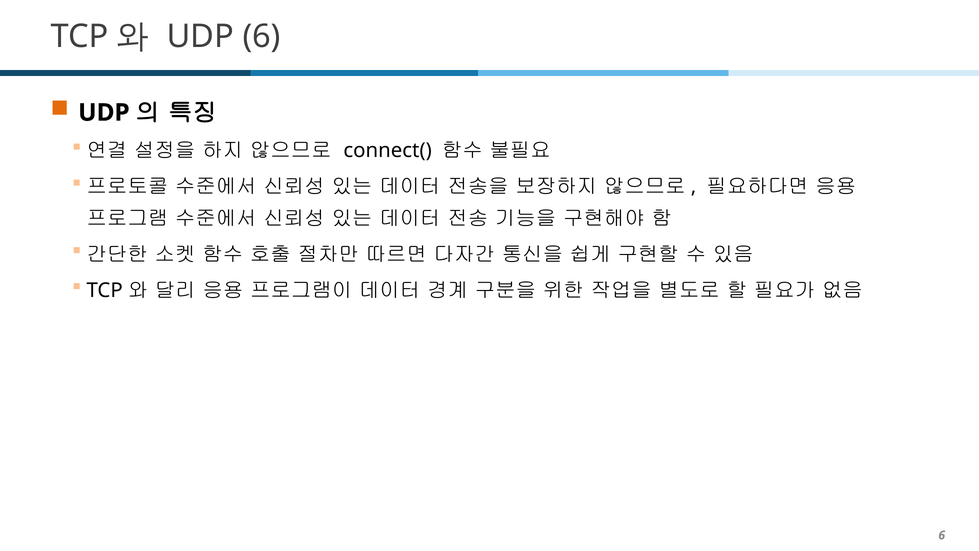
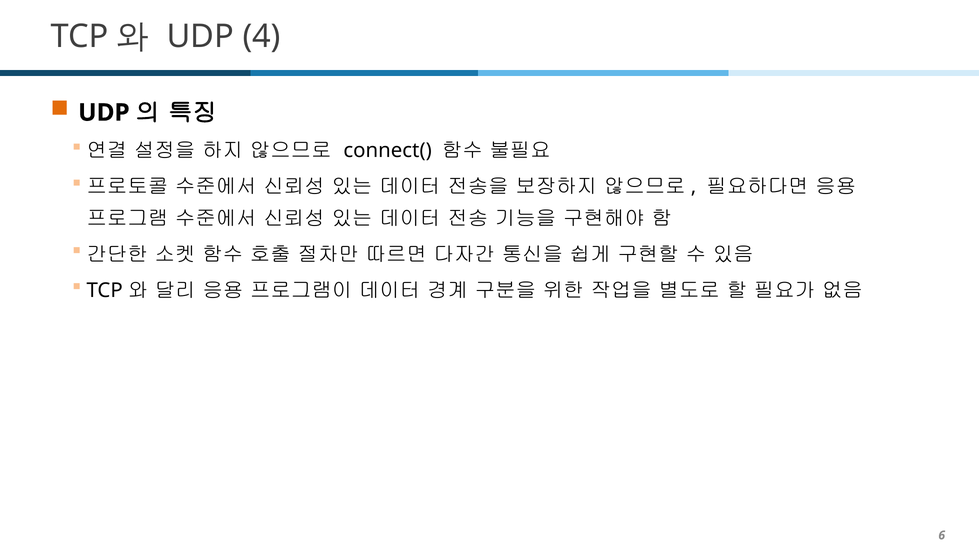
UDP 6: 6 -> 4
